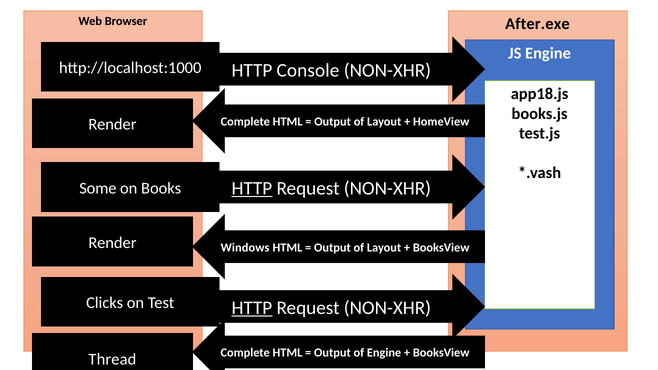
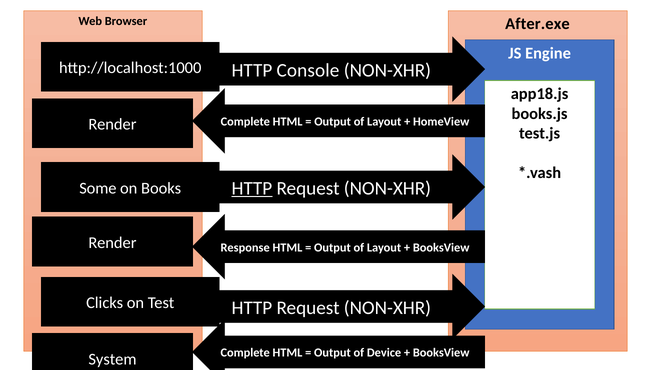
Windows: Windows -> Response
HTTP at (252, 308) underline: present -> none
of Engine: Engine -> Device
Thread: Thread -> System
